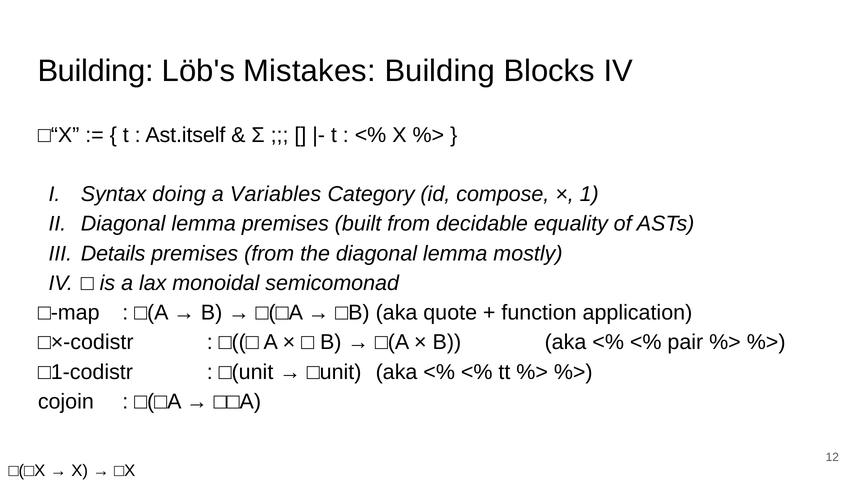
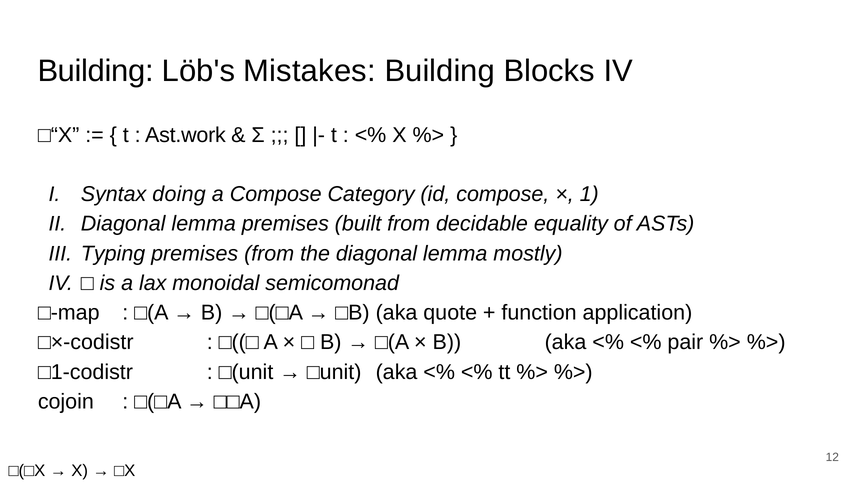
Ast.itself: Ast.itself -> Ast.work
a Variables: Variables -> Compose
Details: Details -> Typing
